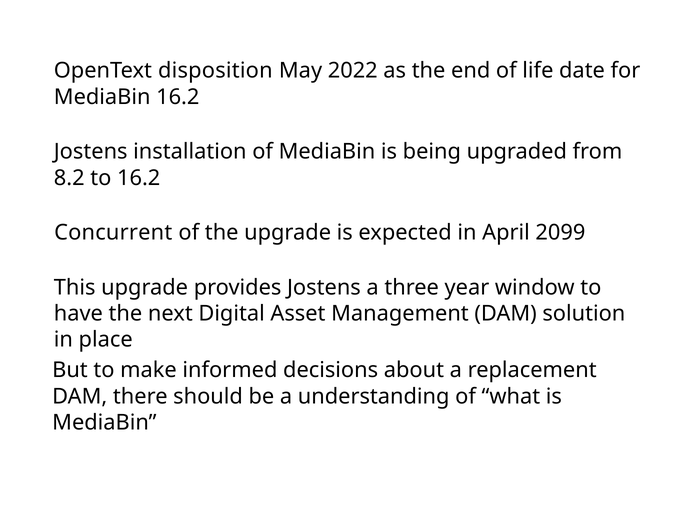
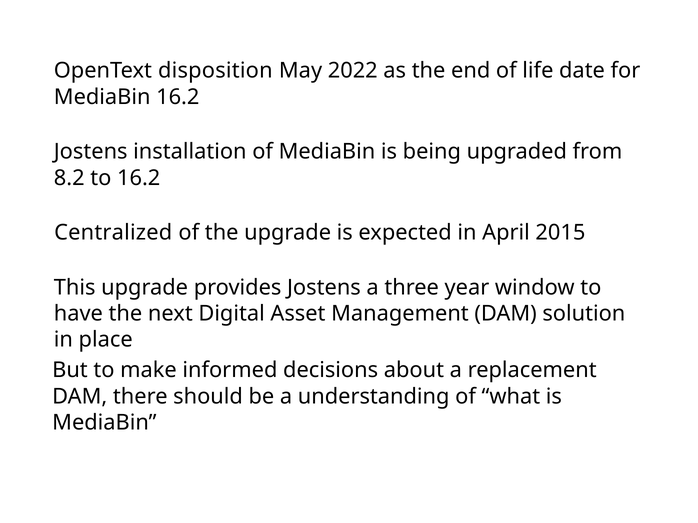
Concurrent: Concurrent -> Centralized
2099: 2099 -> 2015
